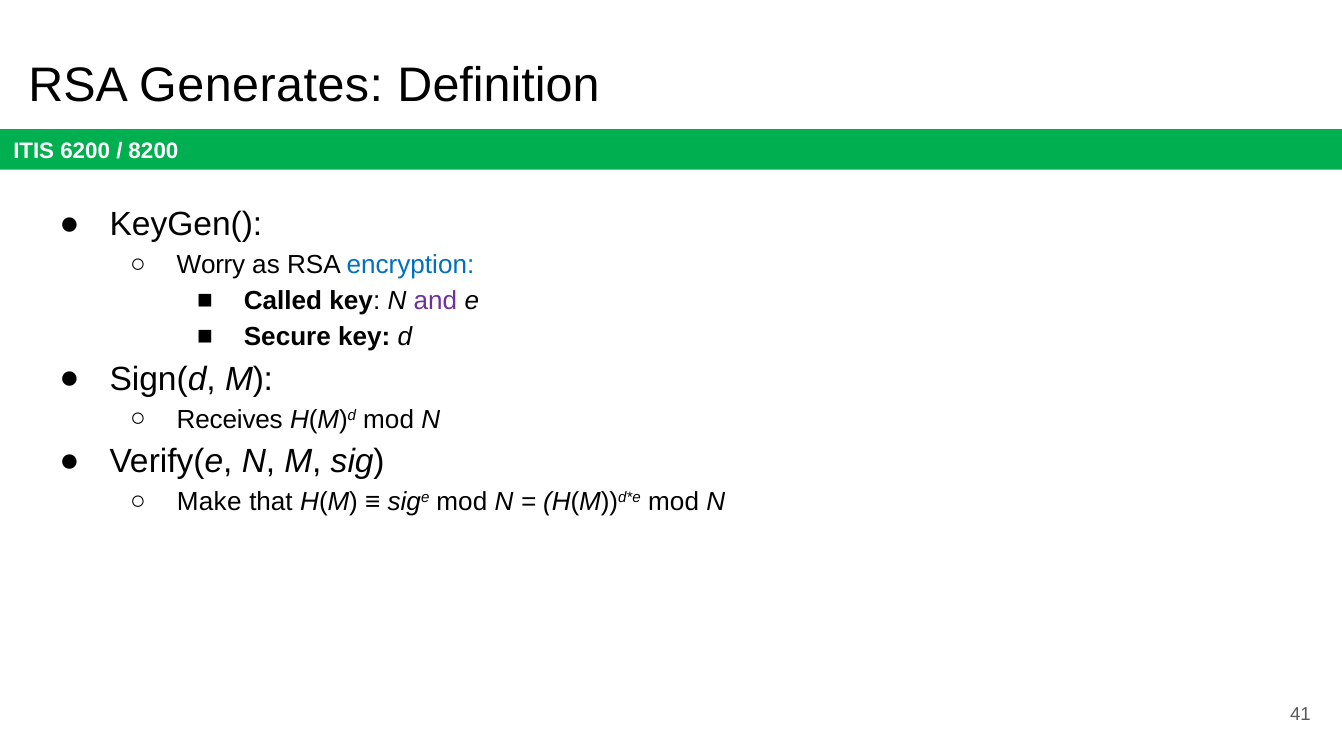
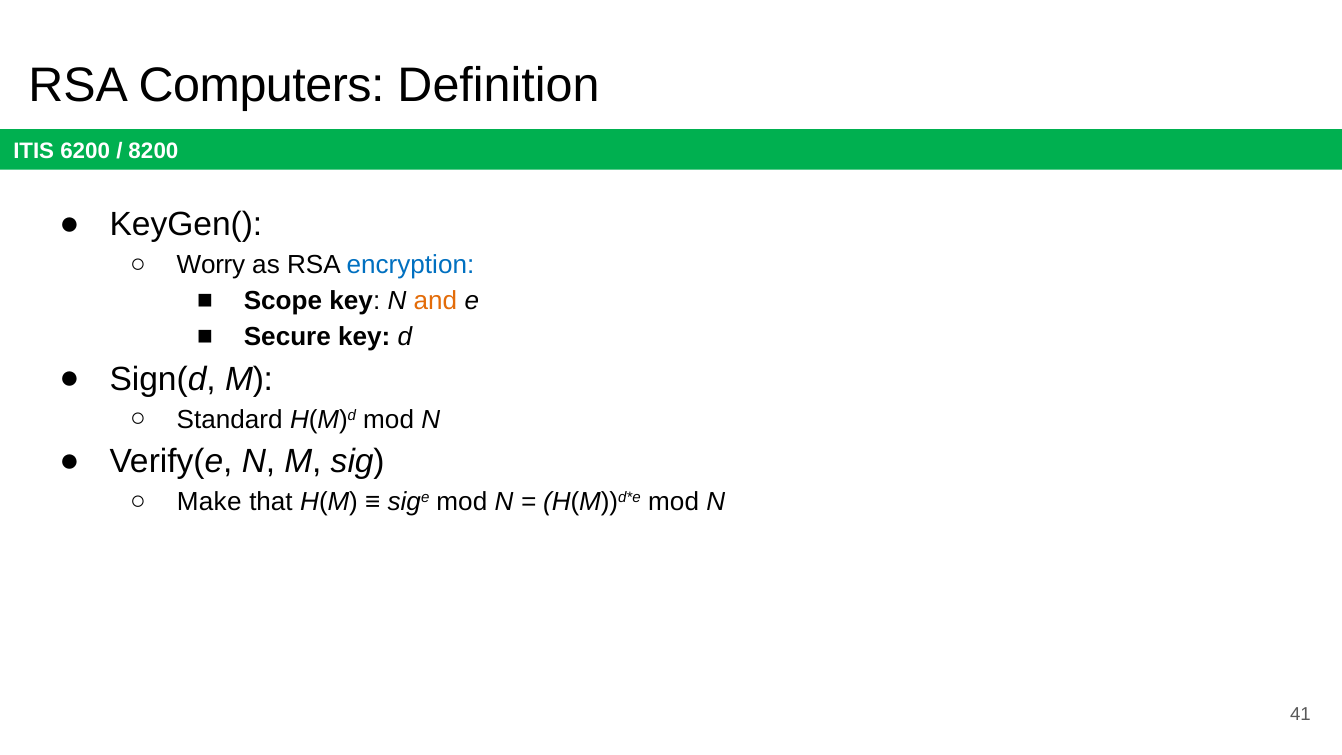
Generates: Generates -> Computers
Called: Called -> Scope
and colour: purple -> orange
Receives: Receives -> Standard
